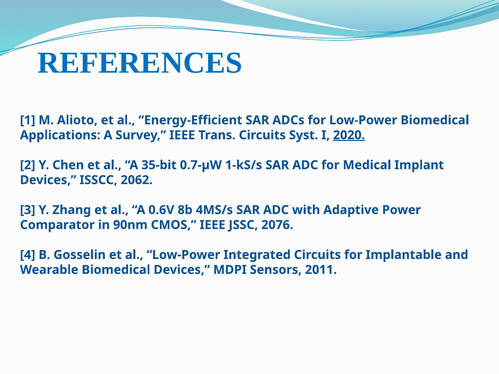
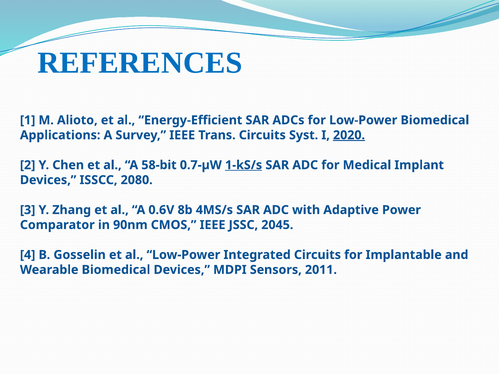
35-bit: 35-bit -> 58-bit
1-kS/s underline: none -> present
2062: 2062 -> 2080
2076: 2076 -> 2045
